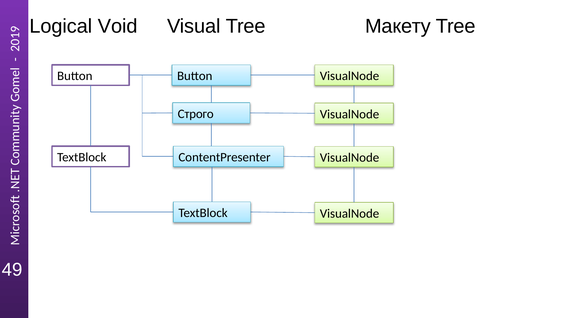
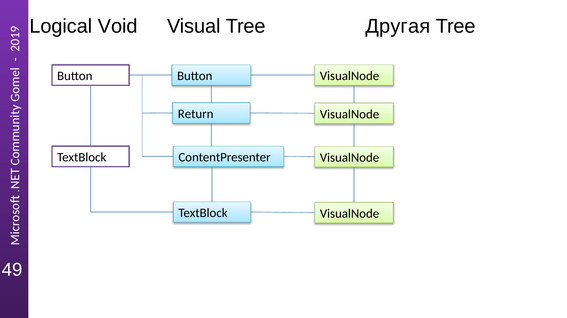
Макету: Макету -> Другая
Строго: Строго -> Return
